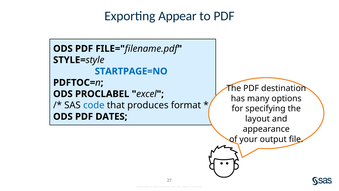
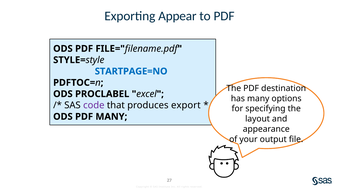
code colour: blue -> purple
format: format -> export
PDF DATES: DATES -> MANY
